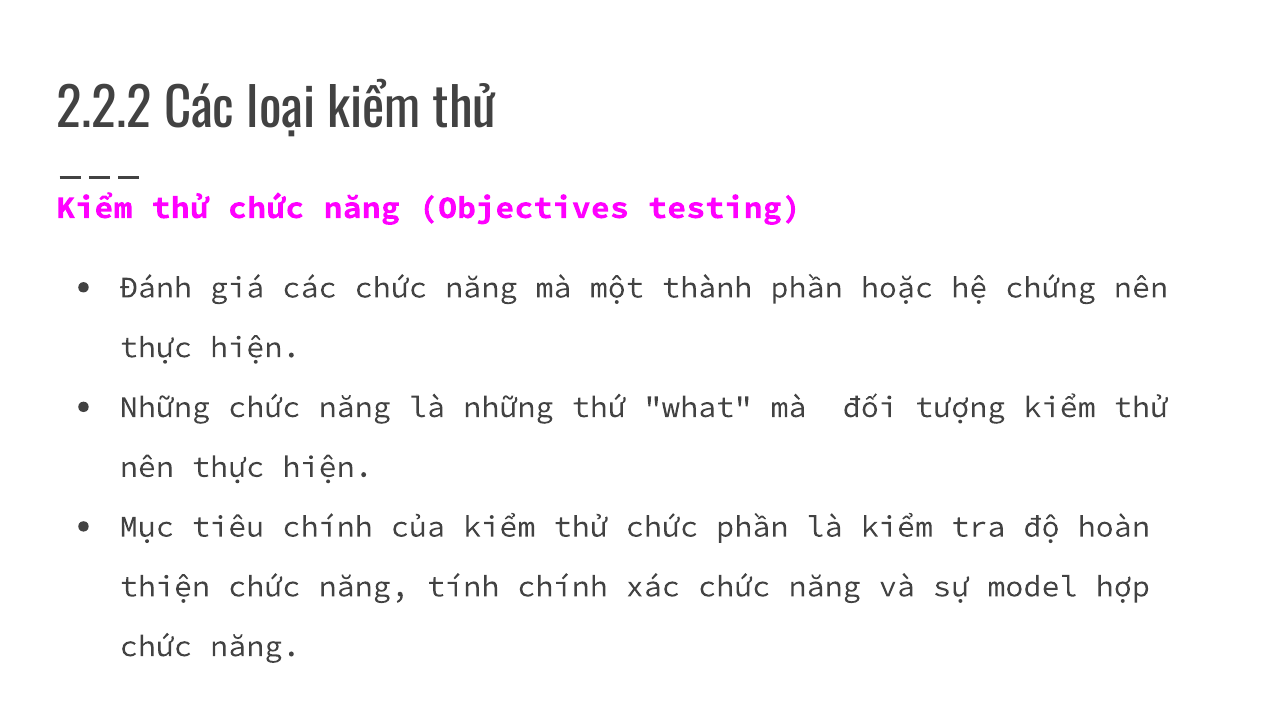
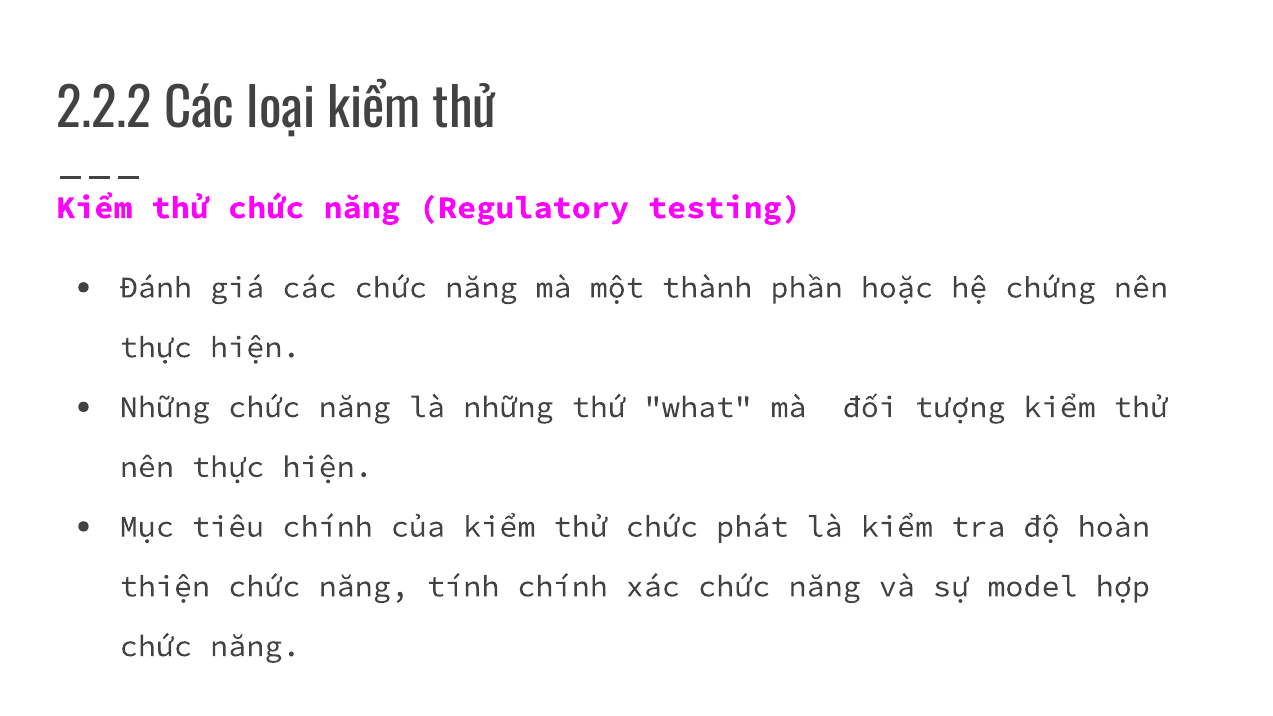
Objectives: Objectives -> Regulatory
chức phần: phần -> phát
